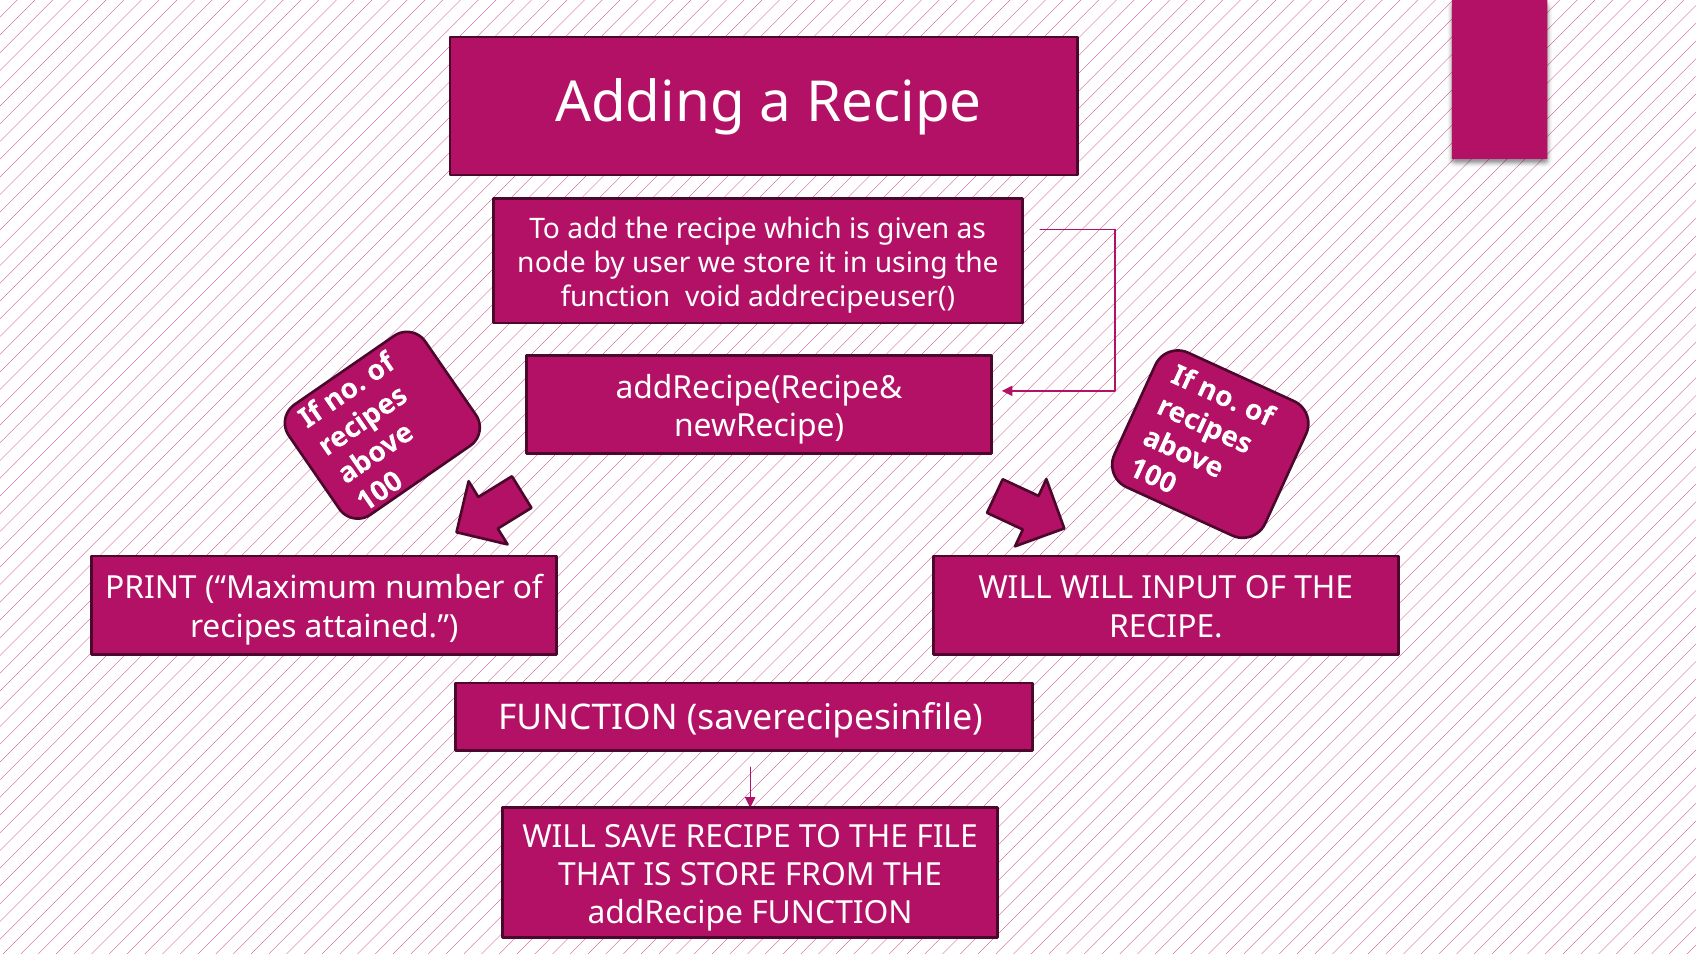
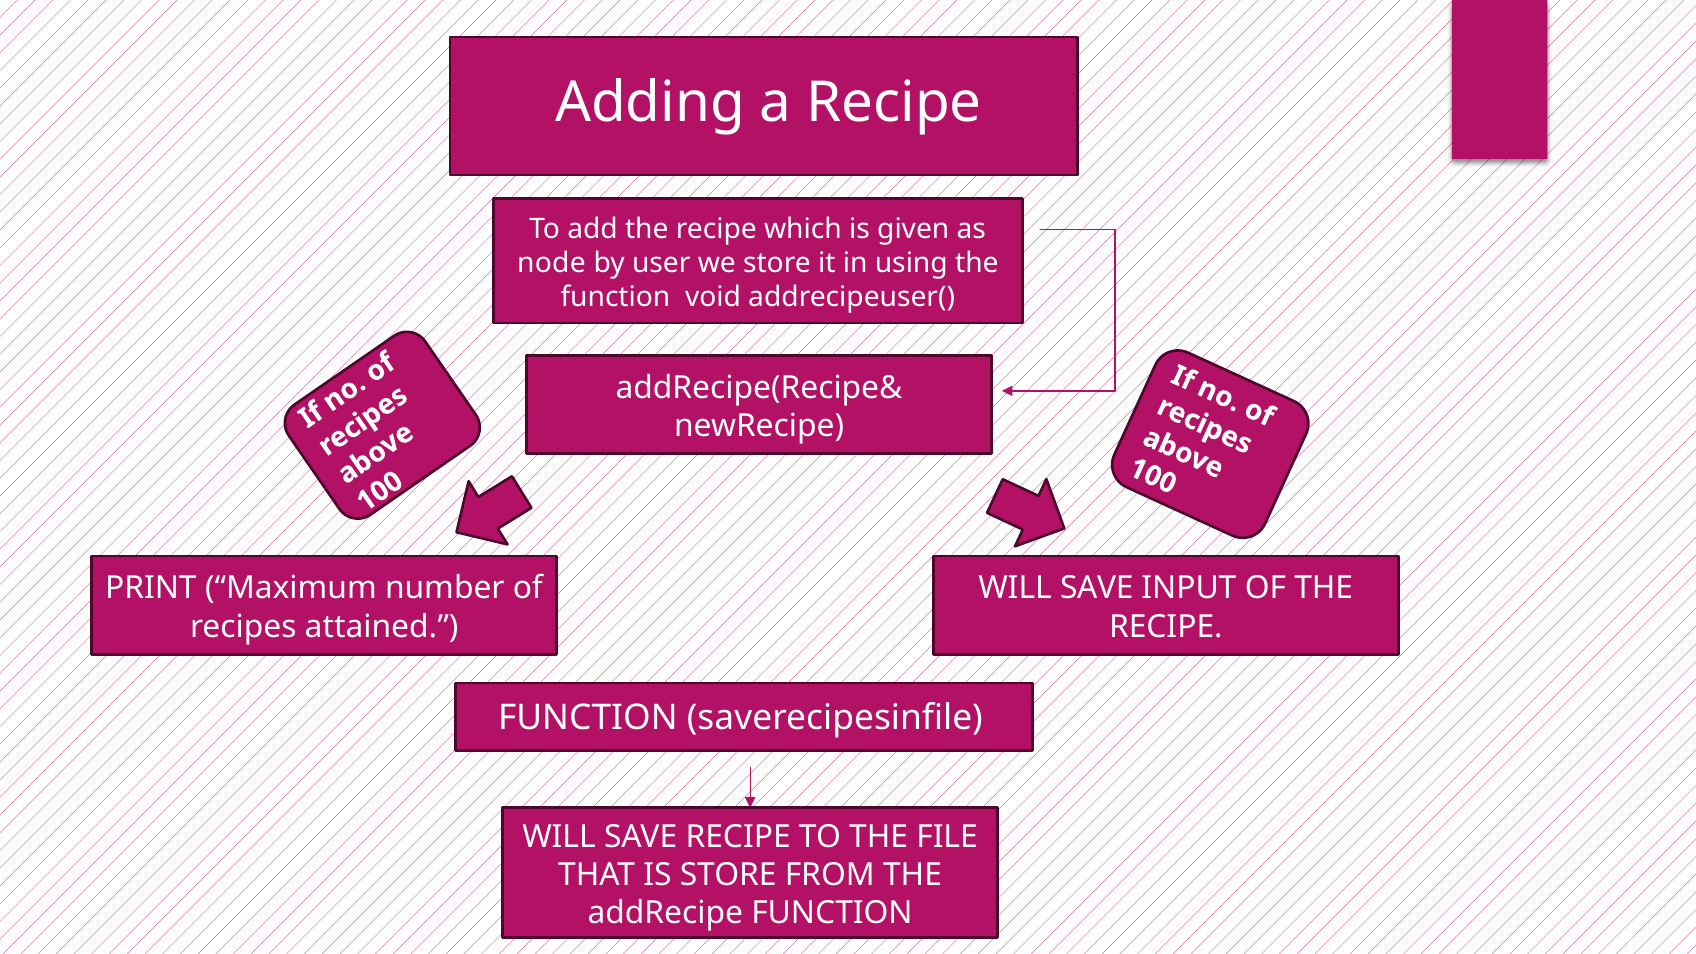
WILL at (1097, 588): WILL -> SAVE
